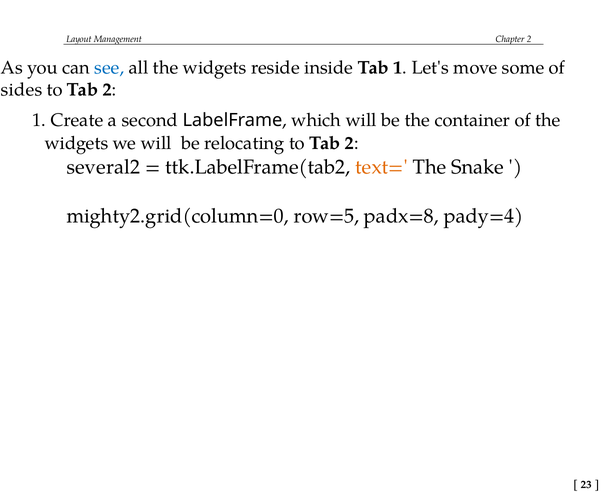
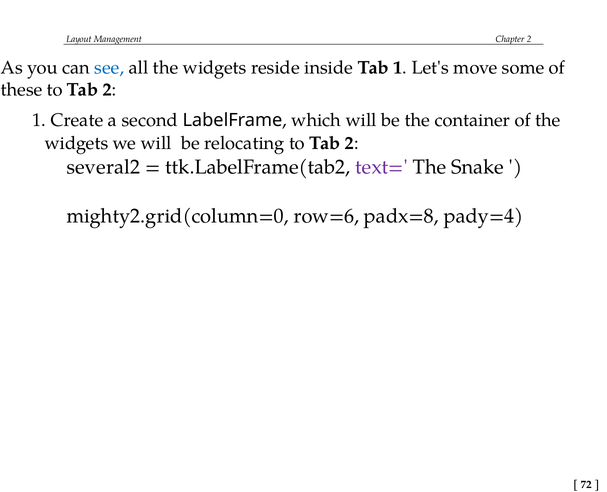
sides: sides -> these
text= colour: orange -> purple
row=5: row=5 -> row=6
23: 23 -> 72
